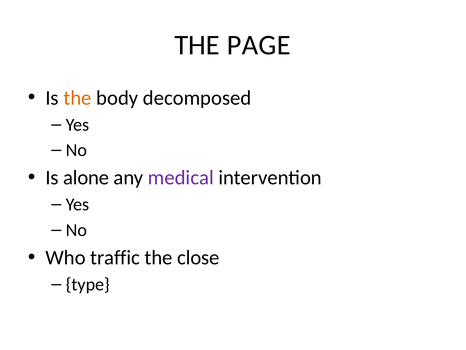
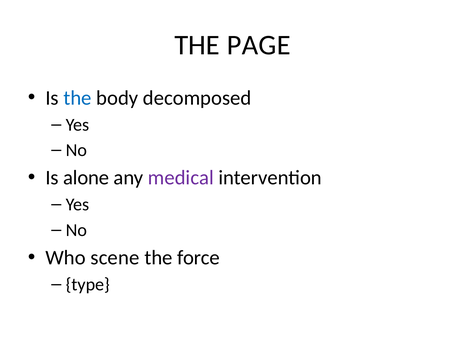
the at (77, 98) colour: orange -> blue
traffic: traffic -> scene
close: close -> force
